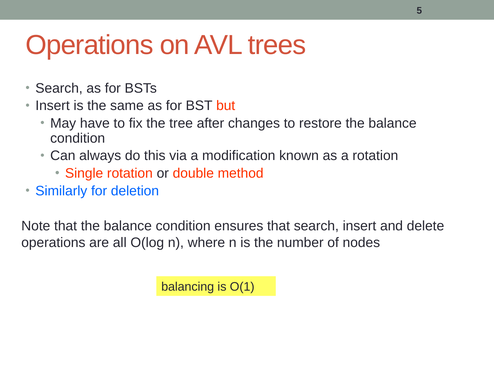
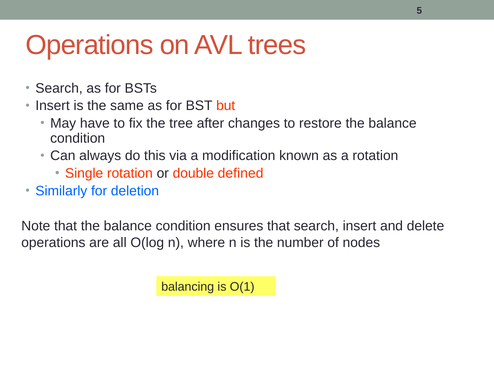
method: method -> defined
